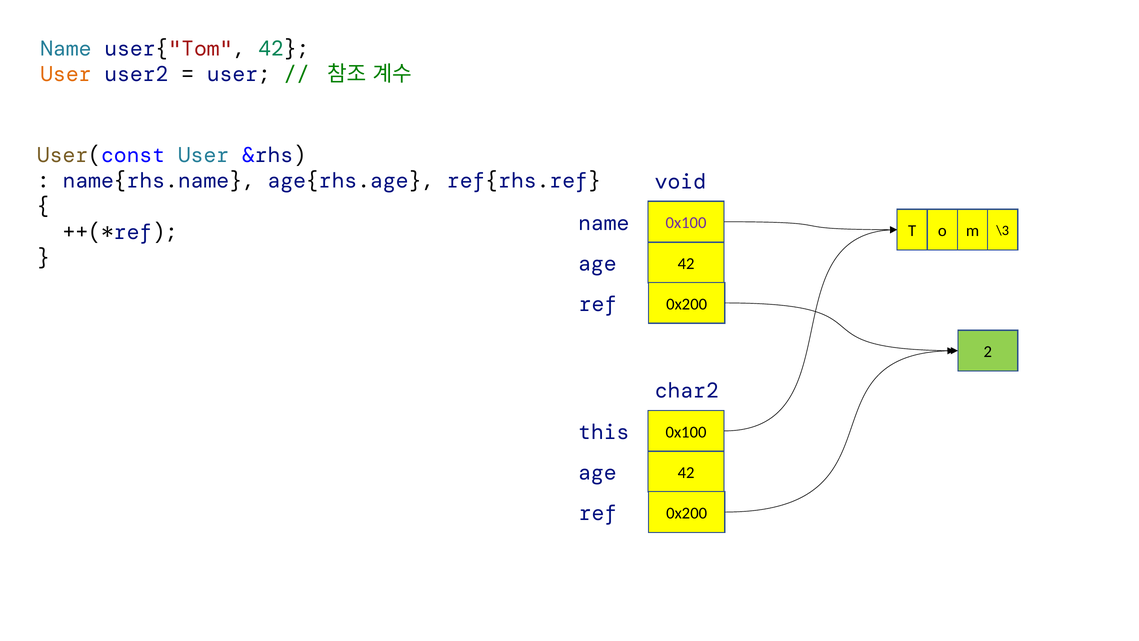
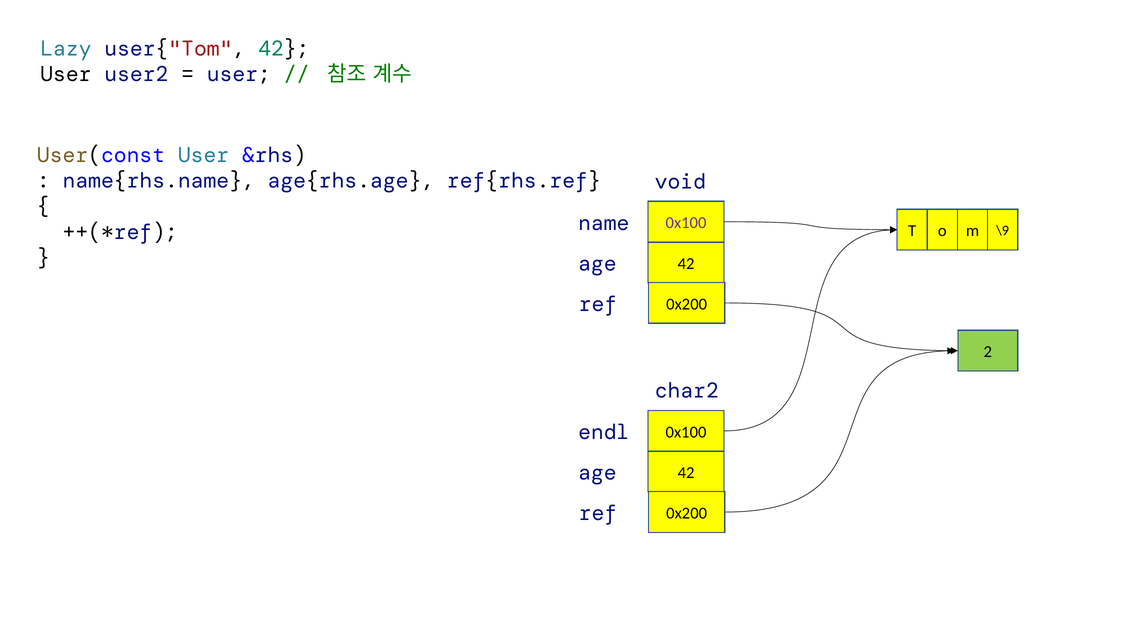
Name at (66, 49): Name -> Lazy
User at (66, 74) colour: orange -> black
\3: \3 -> \9
this: this -> endl
